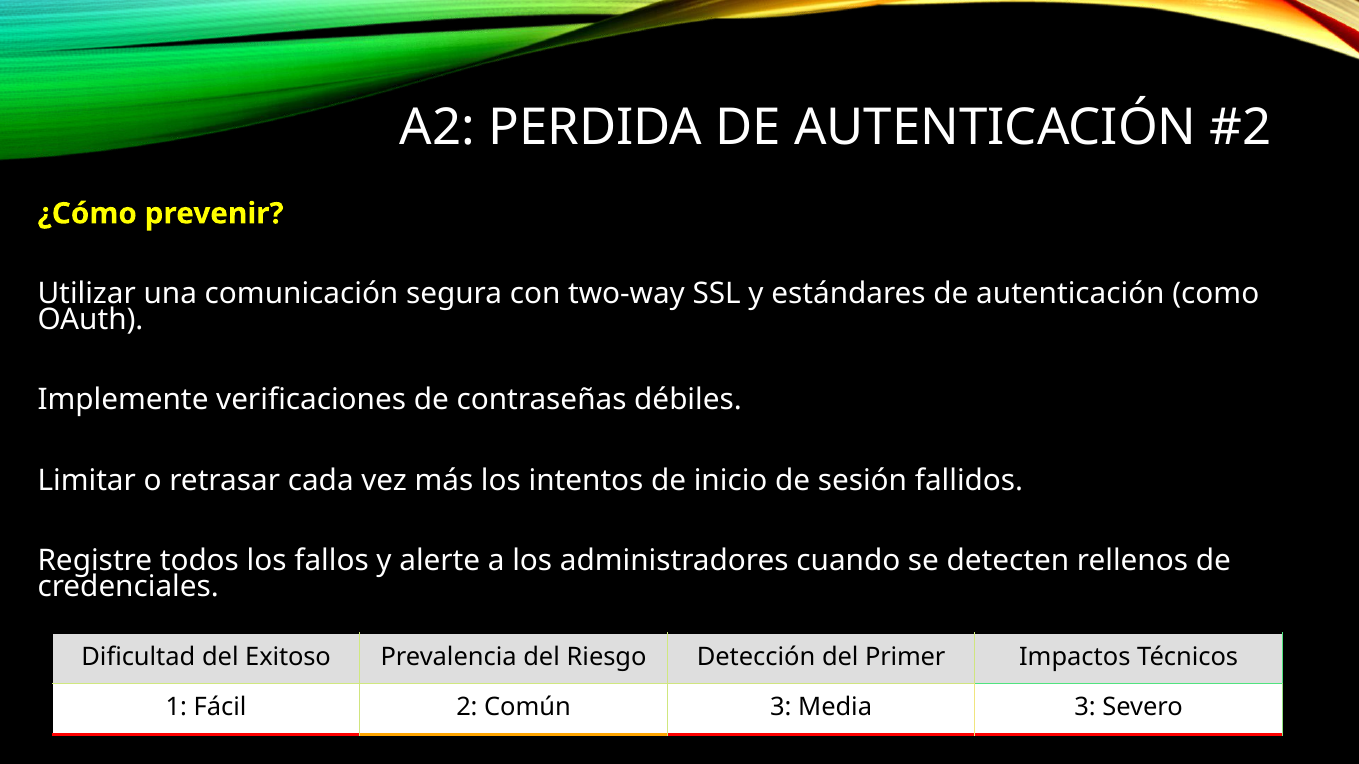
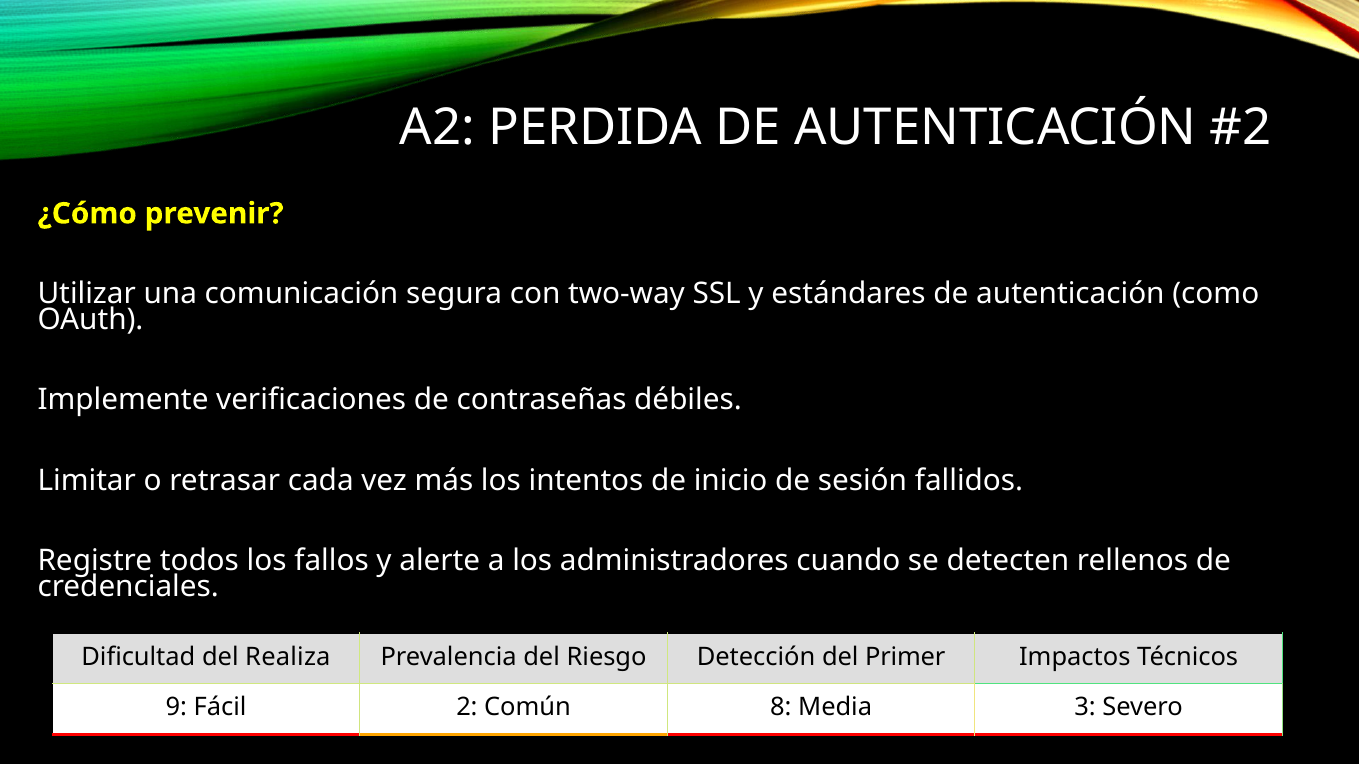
Exitoso: Exitoso -> Realiza
1: 1 -> 9
Común 3: 3 -> 8
